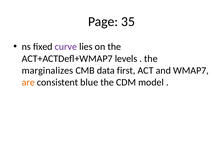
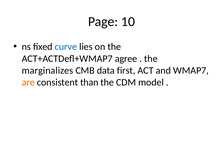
35: 35 -> 10
curve colour: purple -> blue
levels: levels -> agree
blue: blue -> than
